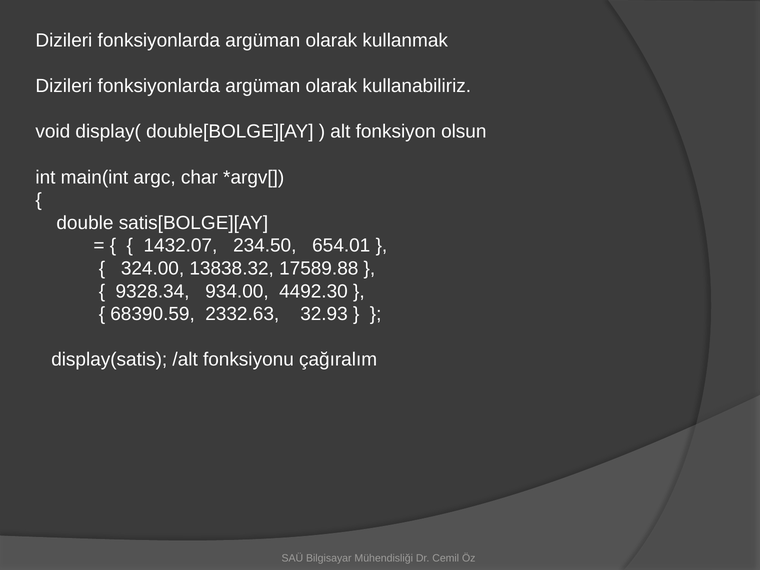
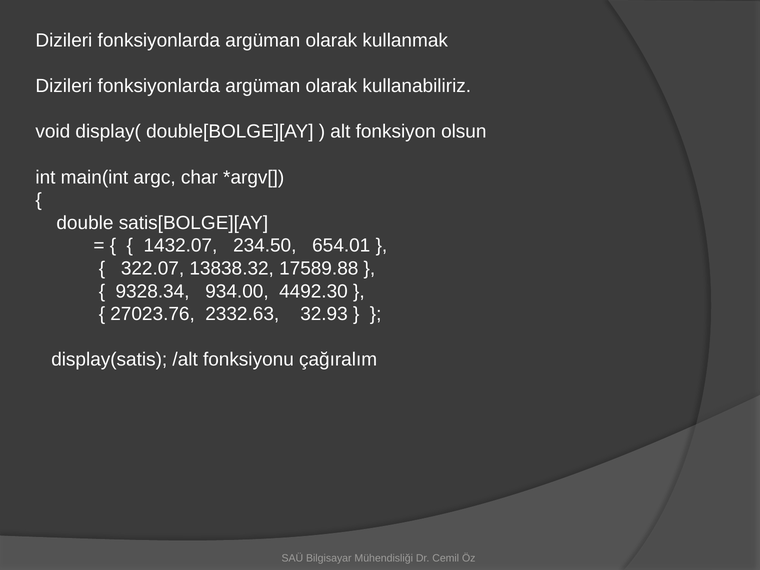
324.00: 324.00 -> 322.07
68390.59: 68390.59 -> 27023.76
